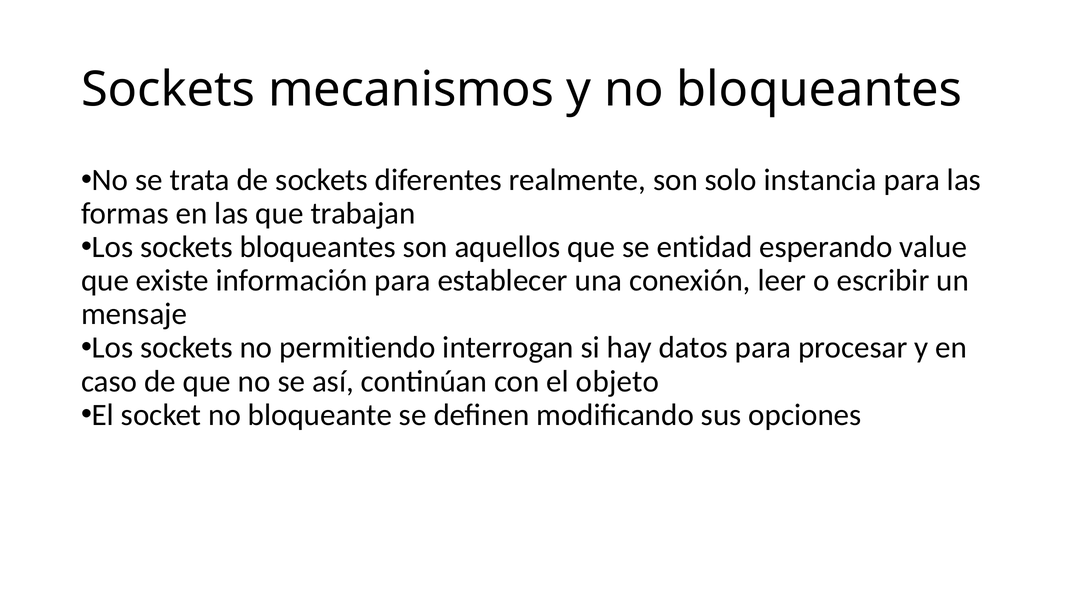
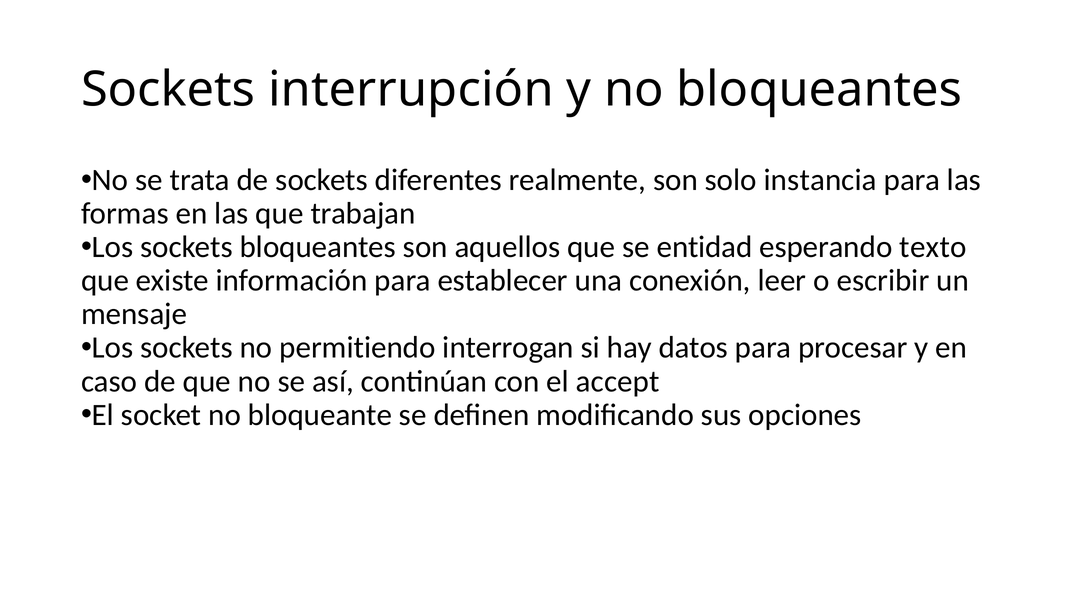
mecanismos: mecanismos -> interrupción
value: value -> texto
objeto: objeto -> accept
